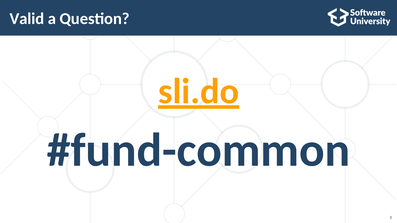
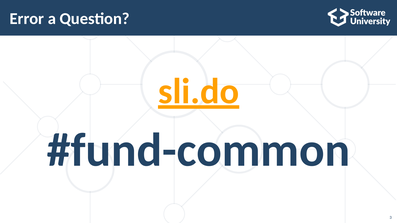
Valid: Valid -> Error
